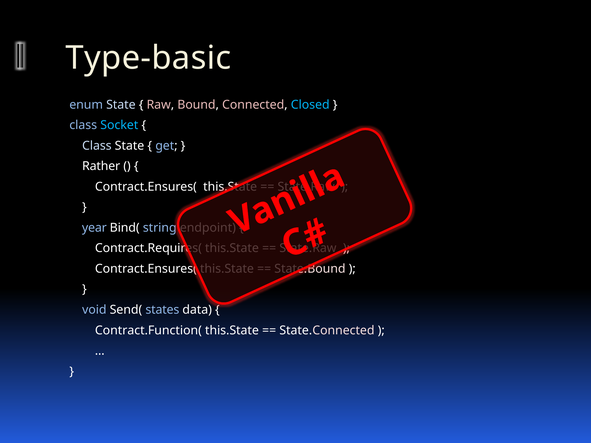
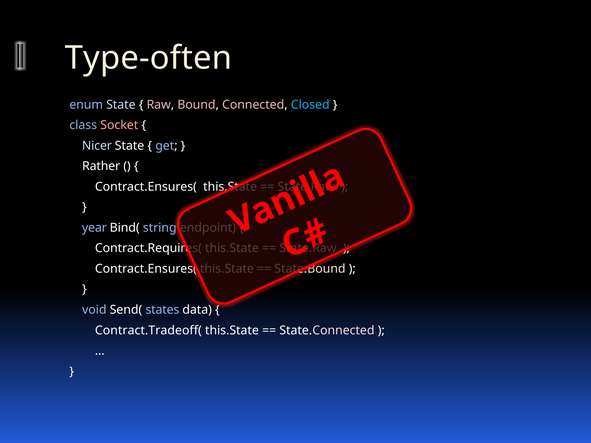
Type-basic: Type-basic -> Type-often
Socket colour: light blue -> pink
Class at (97, 146): Class -> Nicer
Contract.Function(: Contract.Function( -> Contract.Tradeoff(
